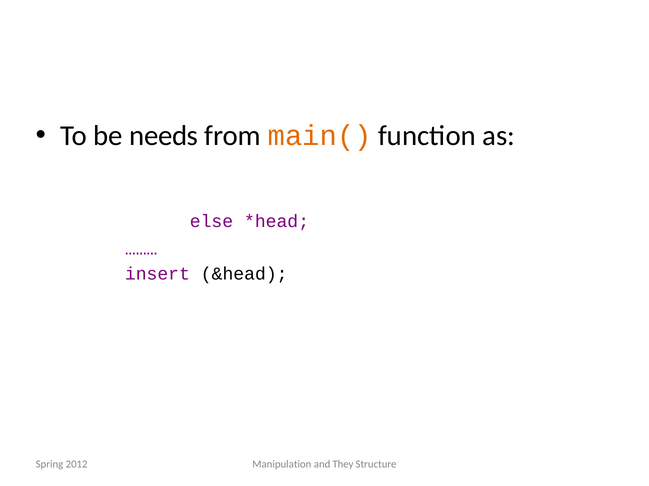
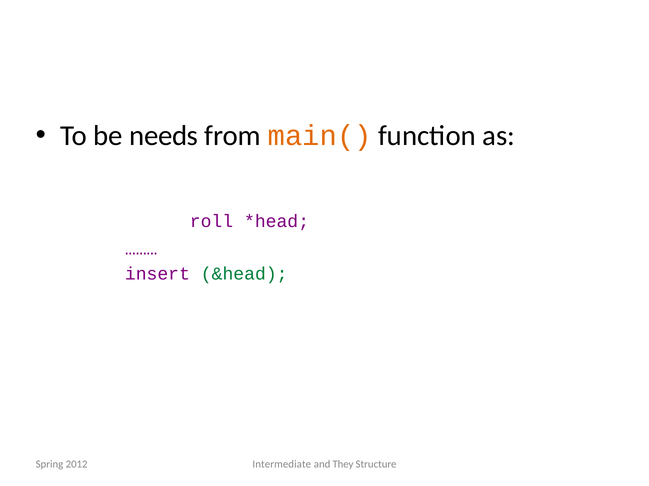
else: else -> roll
&head colour: black -> green
Manipulation: Manipulation -> Intermediate
